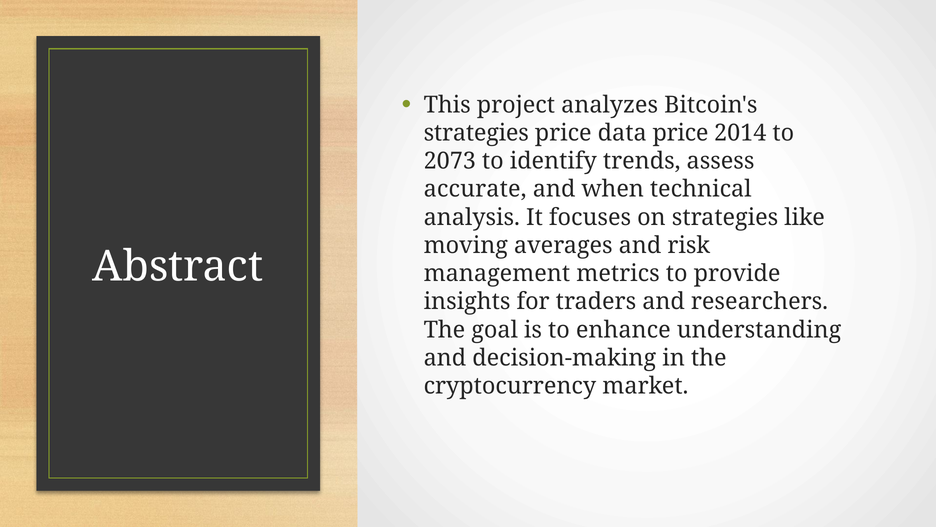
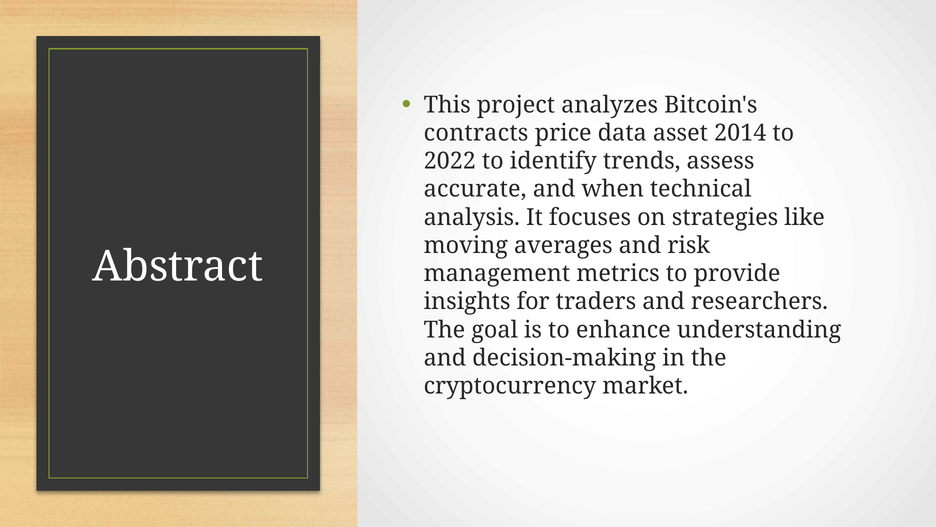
strategies at (476, 133): strategies -> contracts
data price: price -> asset
2073: 2073 -> 2022
